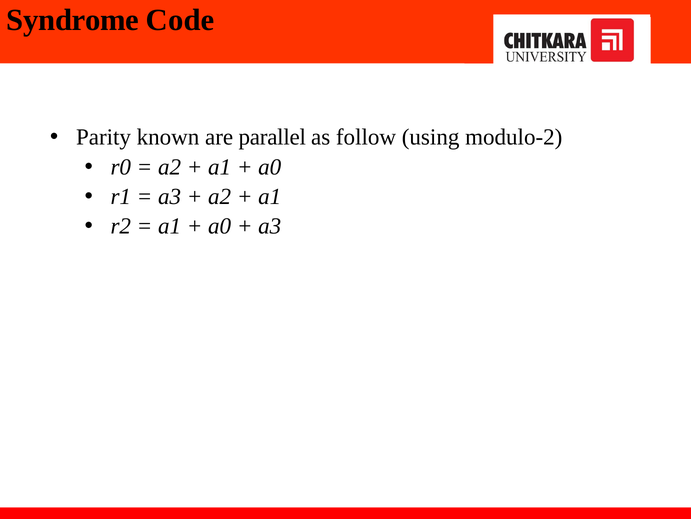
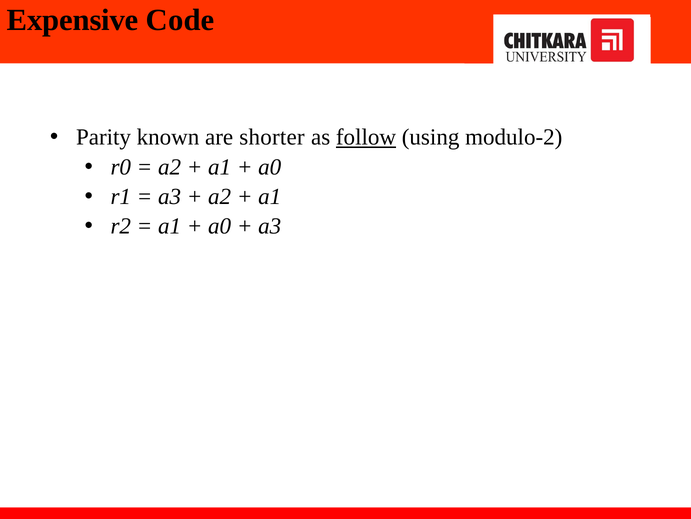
Syndrome: Syndrome -> Expensive
parallel: parallel -> shorter
follow underline: none -> present
